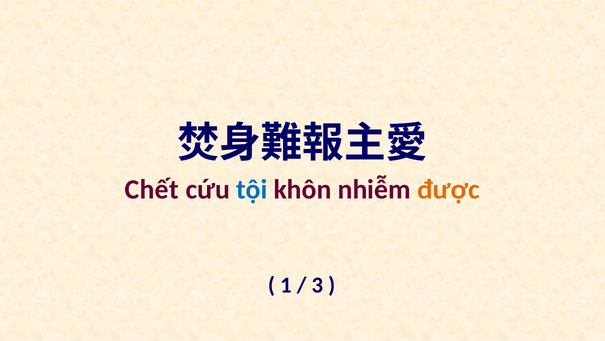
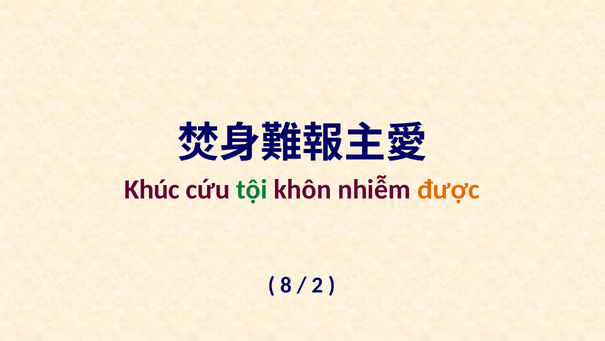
Chết: Chết -> Khúc
tội colour: blue -> green
1: 1 -> 8
3: 3 -> 2
